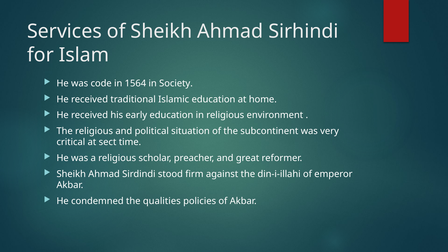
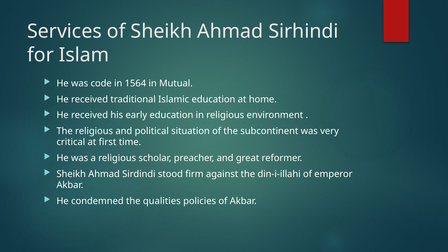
Society: Society -> Mutual
sect: sect -> first
